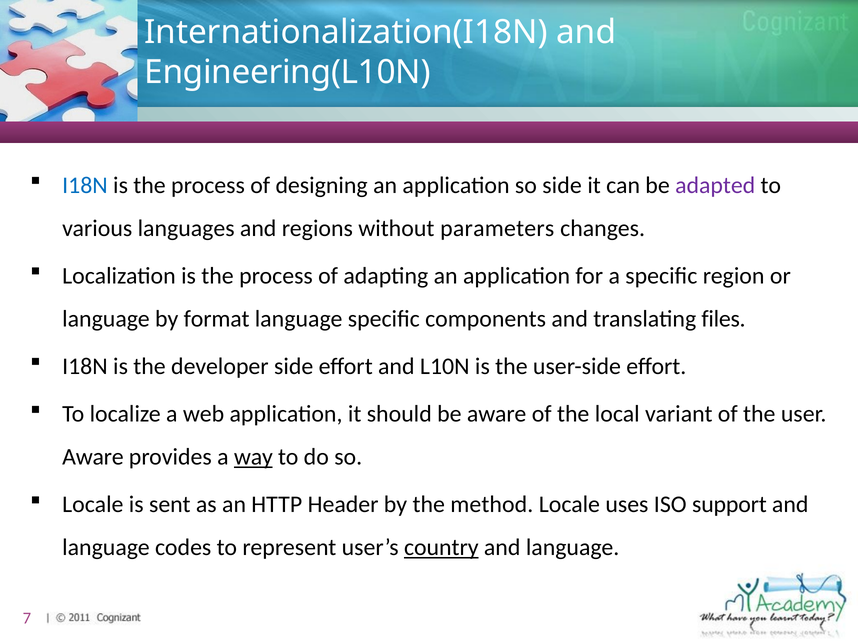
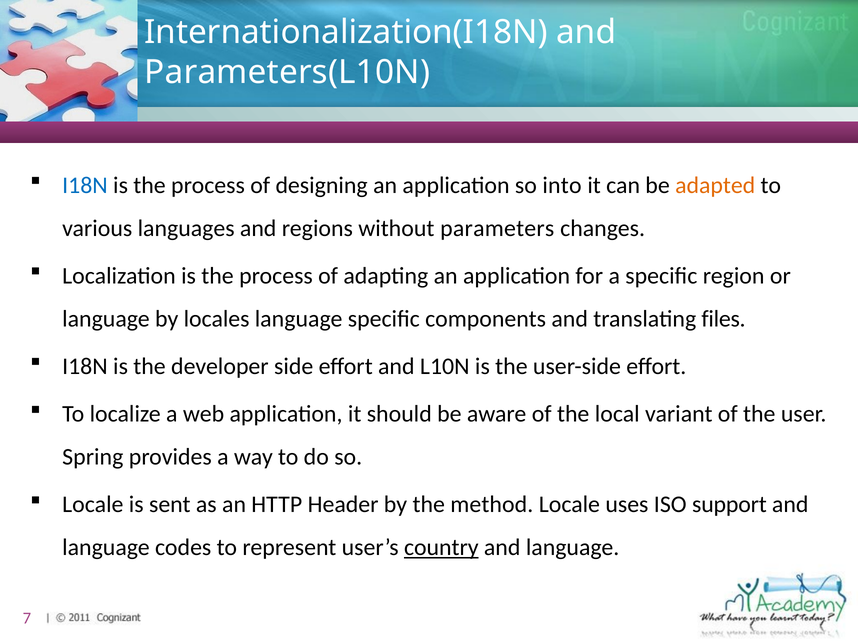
Engineering(L10N: Engineering(L10N -> Parameters(L10N
so side: side -> into
adapted colour: purple -> orange
format: format -> locales
Aware at (93, 457): Aware -> Spring
way underline: present -> none
